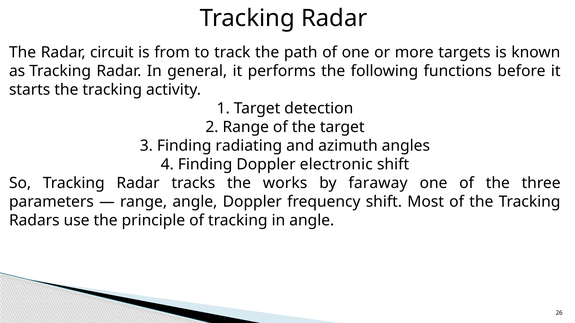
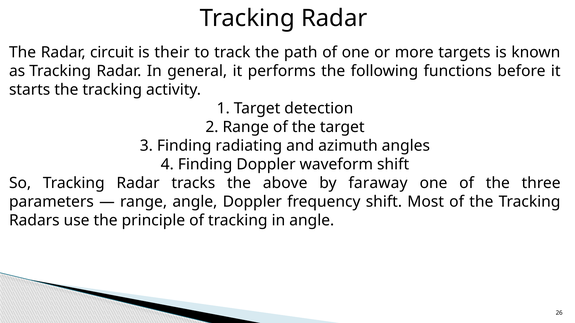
from: from -> their
electronic: electronic -> waveform
works: works -> above
